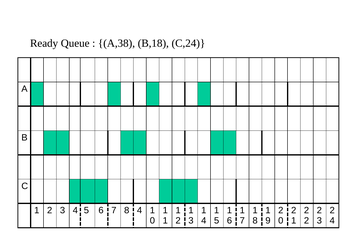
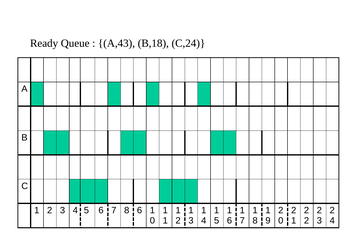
A,38: A,38 -> A,43
8 4: 4 -> 6
